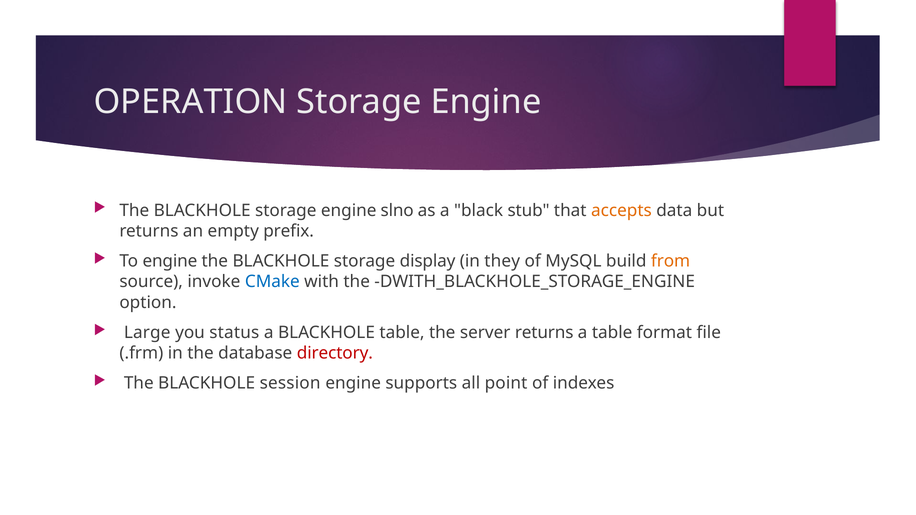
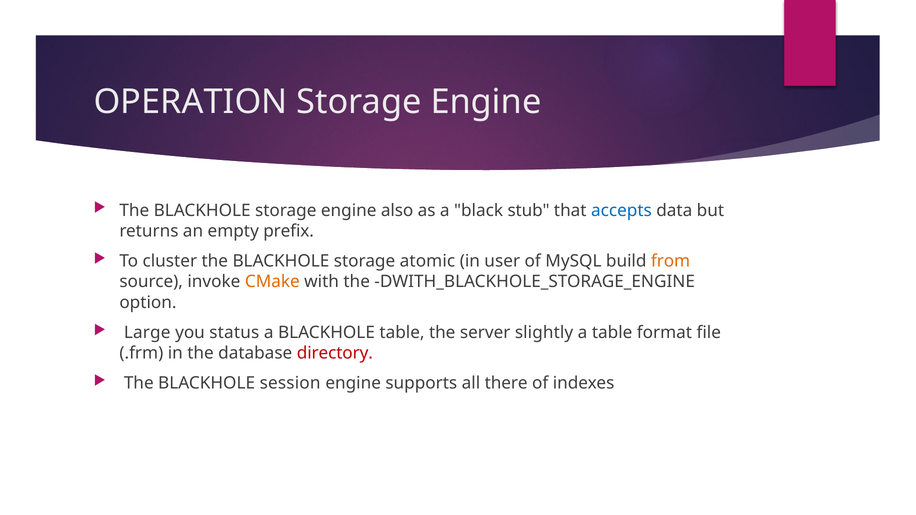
slno: slno -> also
accepts colour: orange -> blue
To engine: engine -> cluster
display: display -> atomic
they: they -> user
CMake colour: blue -> orange
server returns: returns -> slightly
point: point -> there
